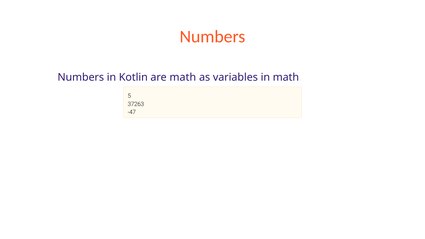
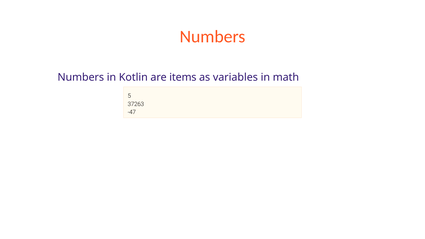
are math: math -> items
